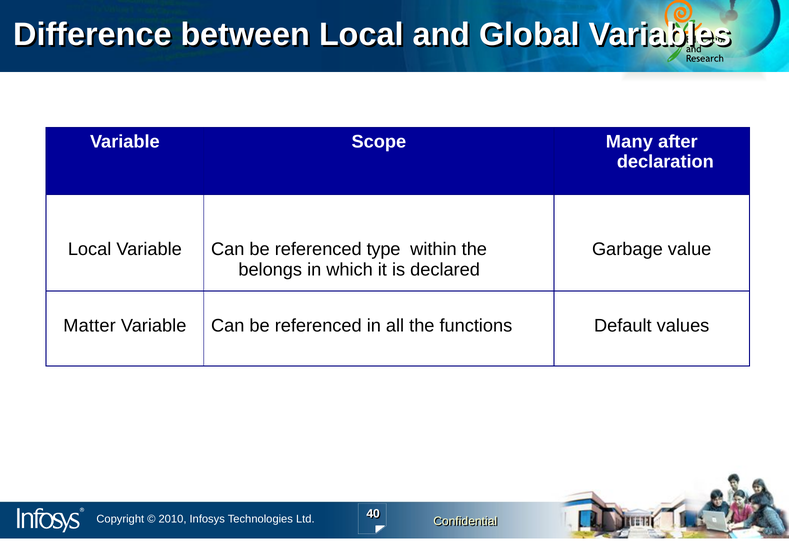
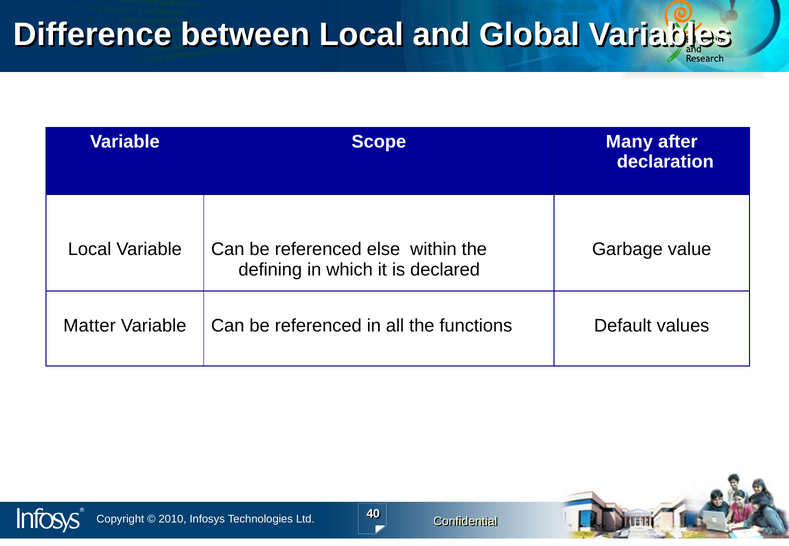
type: type -> else
belongs: belongs -> defining
